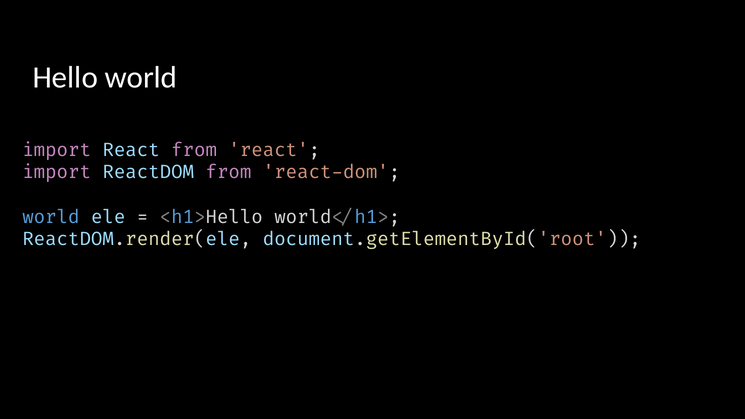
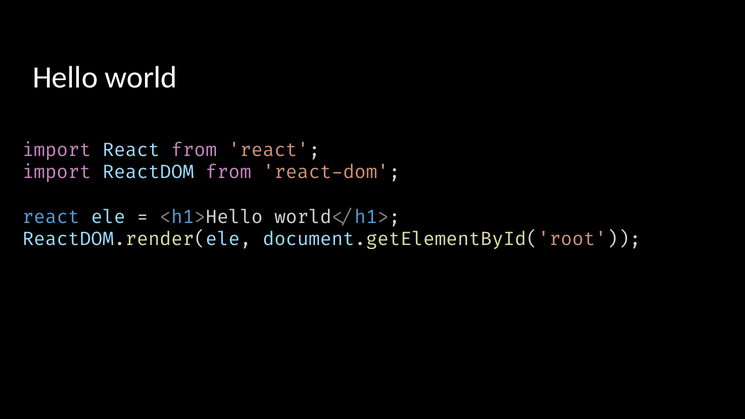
world at (51, 217): world -> react
